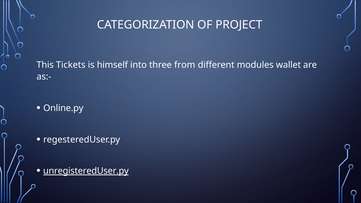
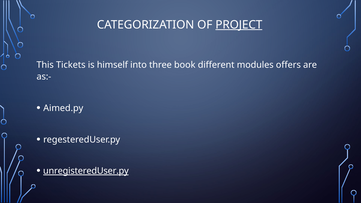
PROJECT underline: none -> present
from: from -> book
wallet: wallet -> offers
Online.py: Online.py -> Aimed.py
